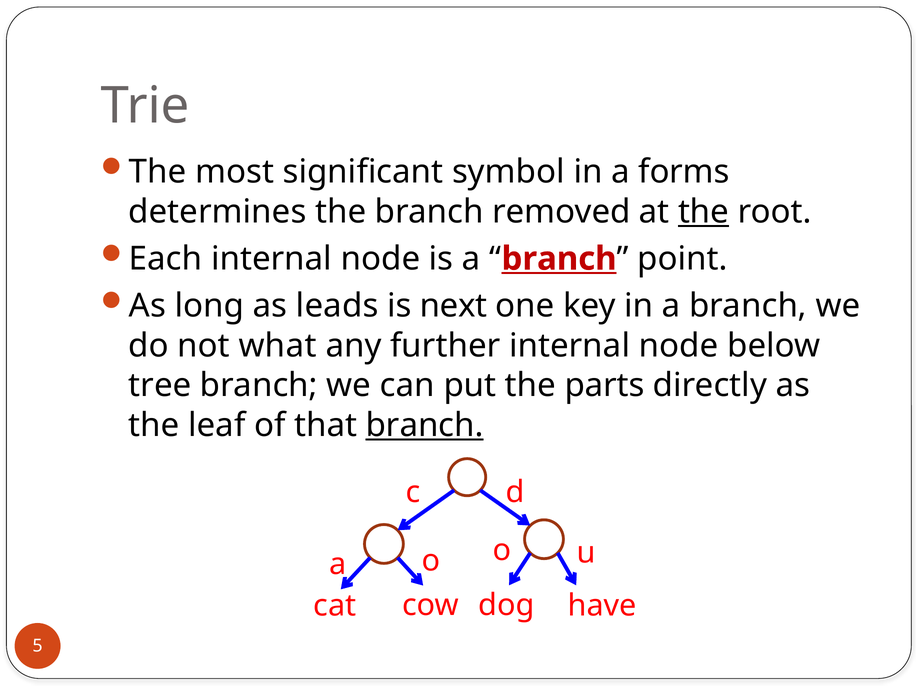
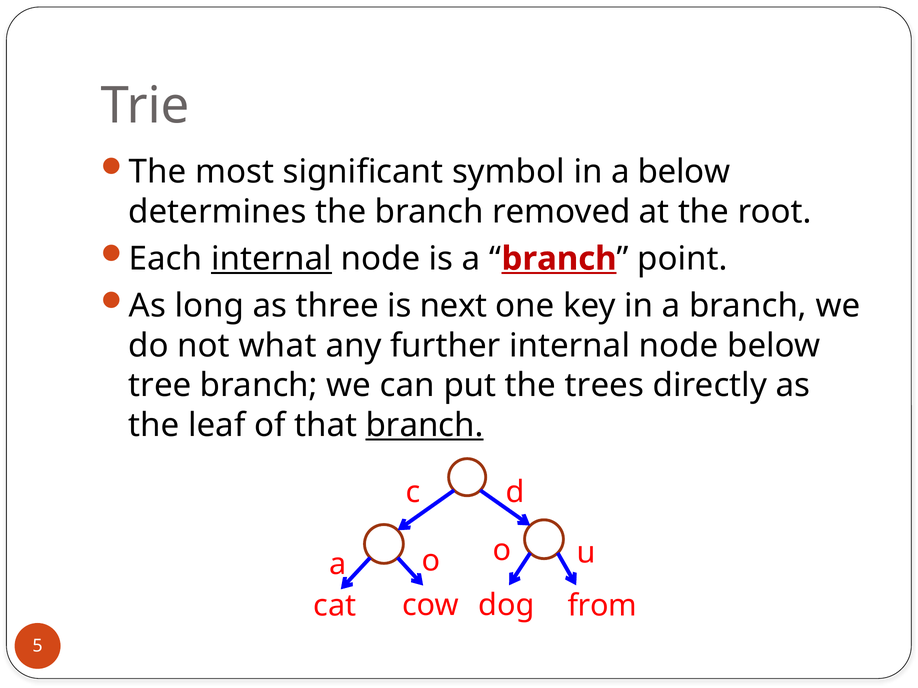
a forms: forms -> below
the at (704, 212) underline: present -> none
internal at (272, 259) underline: none -> present
leads: leads -> three
parts: parts -> trees
have: have -> from
